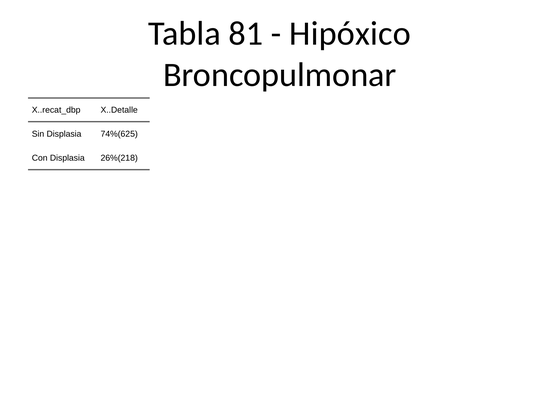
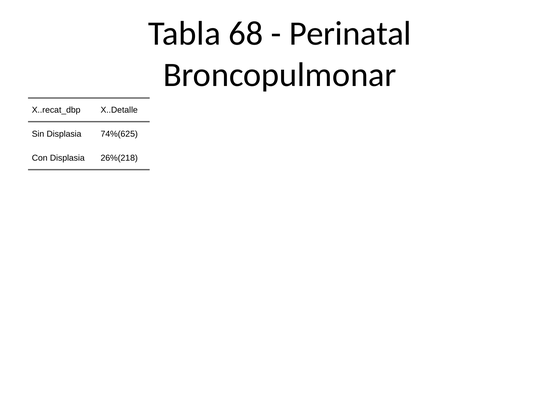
81: 81 -> 68
Hipóxico: Hipóxico -> Perinatal
